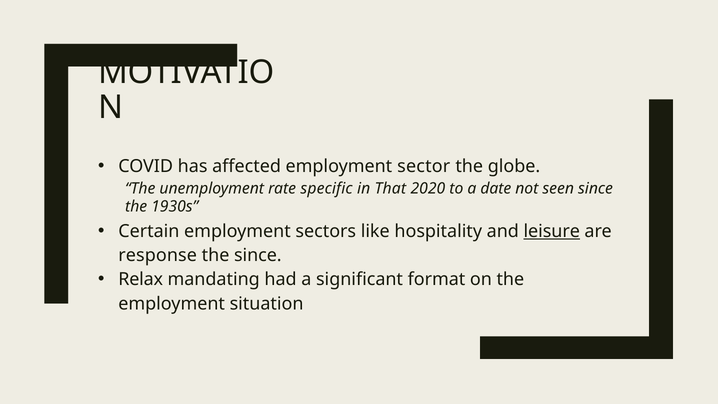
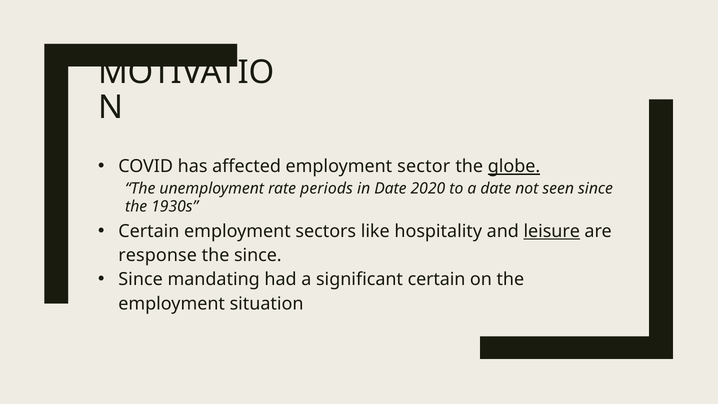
globe underline: none -> present
specific: specific -> periods
in That: That -> Date
Relax at (141, 279): Relax -> Since
significant format: format -> certain
